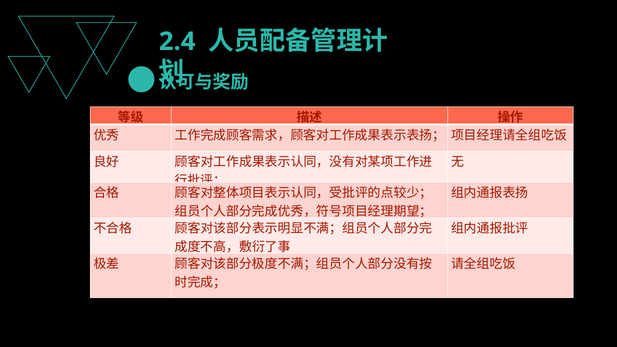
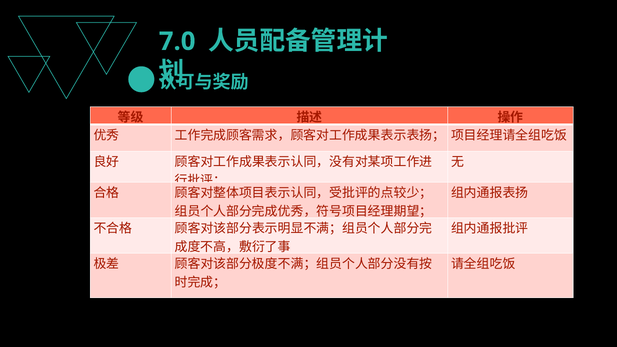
2.4: 2.4 -> 7.0
